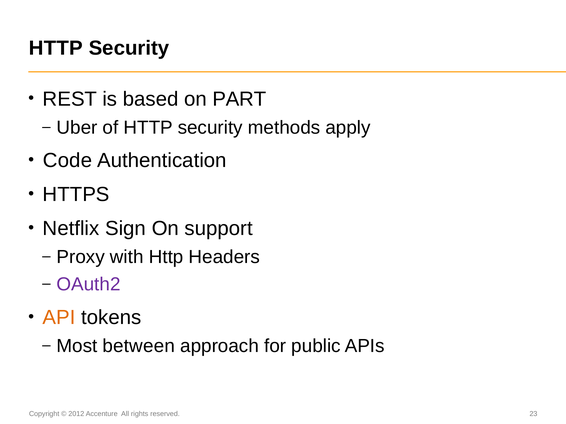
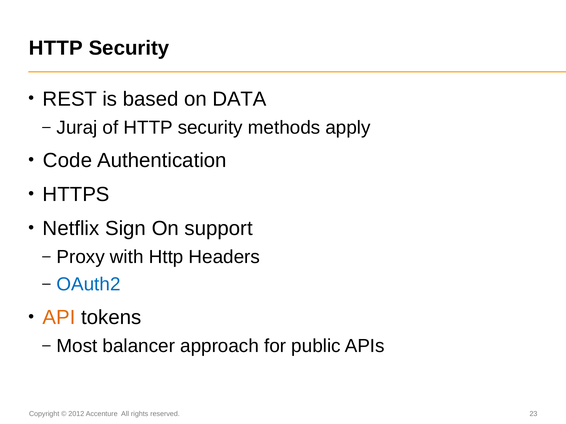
PART: PART -> DATA
Uber: Uber -> Juraj
OAuth2 colour: purple -> blue
between: between -> balancer
